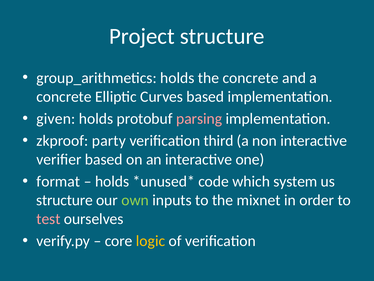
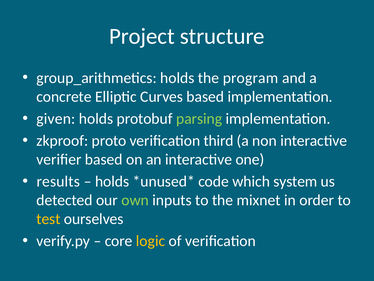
the concrete: concrete -> program
parsing colour: pink -> light green
party: party -> proto
format: format -> results
structure at (65, 200): structure -> detected
test colour: pink -> yellow
